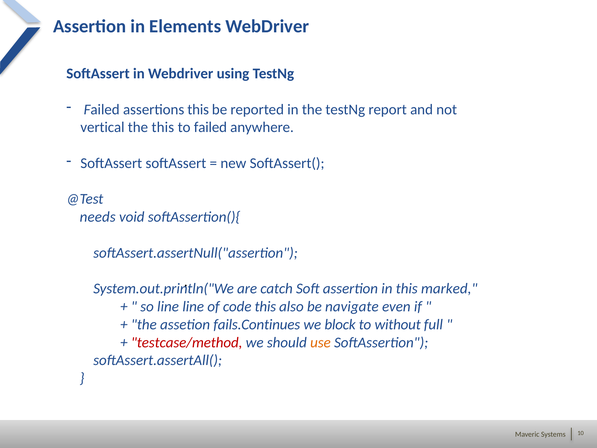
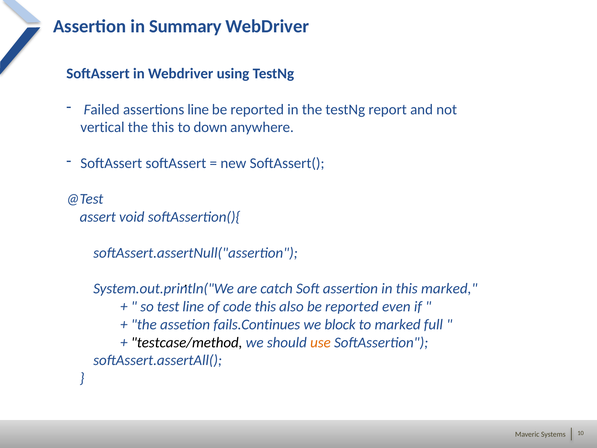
Elements: Elements -> Summary
assertions this: this -> line
to failed: failed -> down
needs: needs -> assert
so line: line -> test
also be navigate: navigate -> reported
to without: without -> marked
testcase/method colour: red -> black
